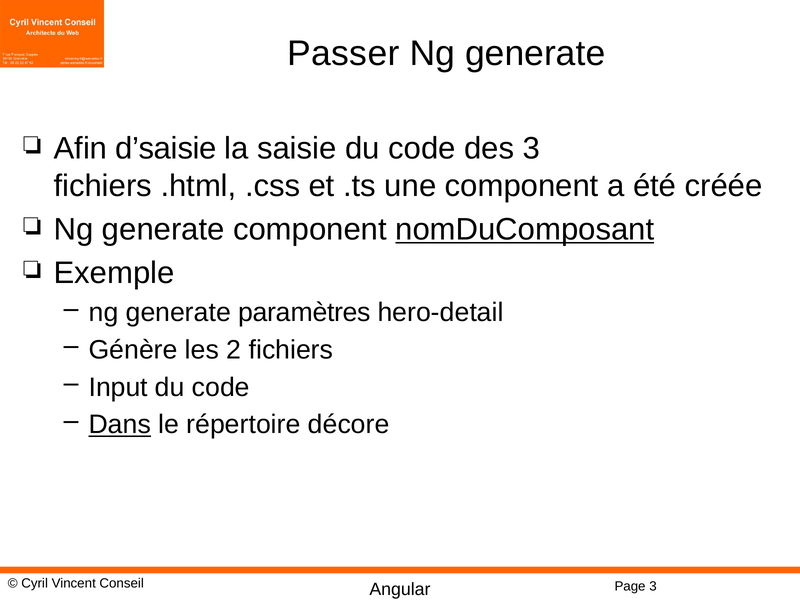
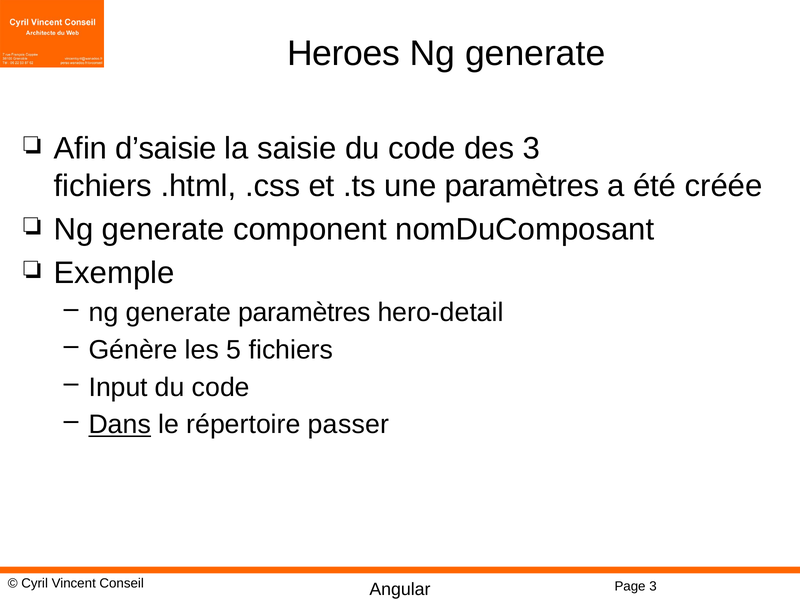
Passer: Passer -> Heroes
une component: component -> paramètres
nomDuComposant underline: present -> none
2: 2 -> 5
décore: décore -> passer
